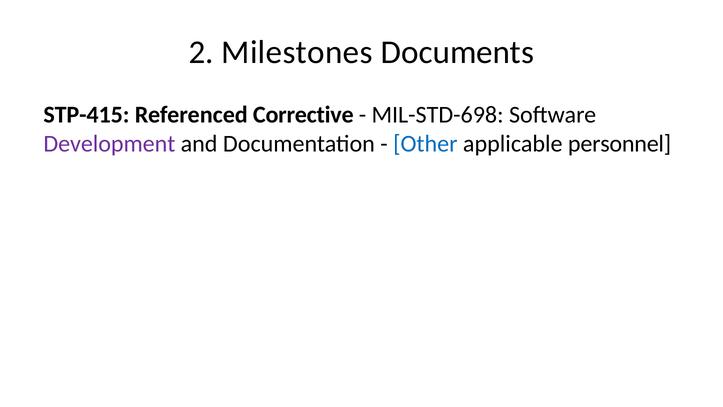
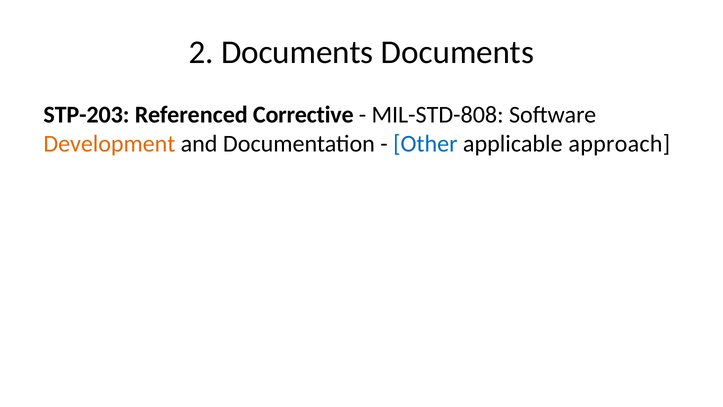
2 Milestones: Milestones -> Documents
STP-415: STP-415 -> STP-203
MIL-STD-698: MIL-STD-698 -> MIL-STD-808
Development colour: purple -> orange
personnel: personnel -> approach
